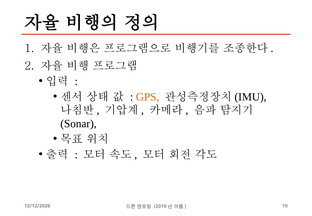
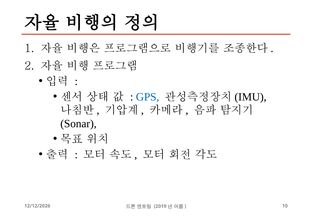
GPS colour: orange -> blue
